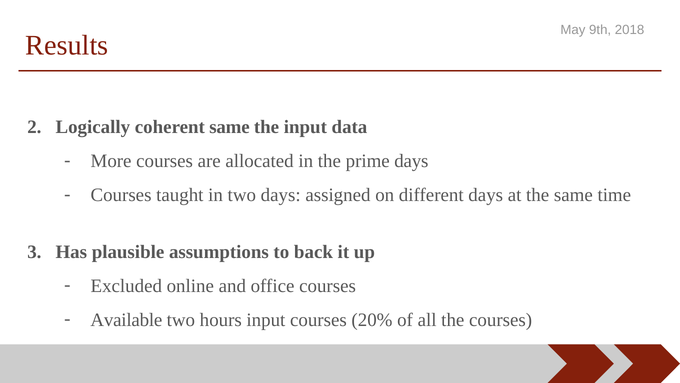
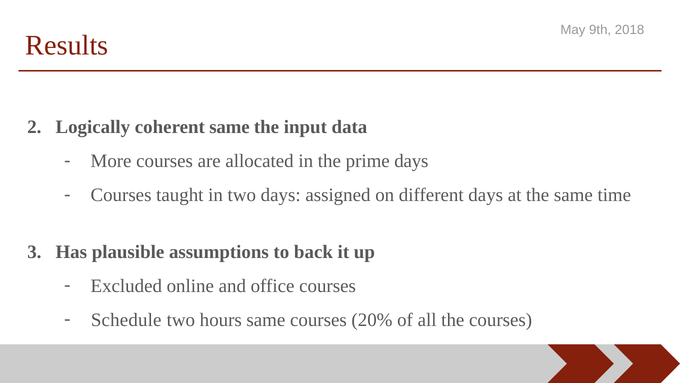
Available: Available -> Schedule
hours input: input -> same
